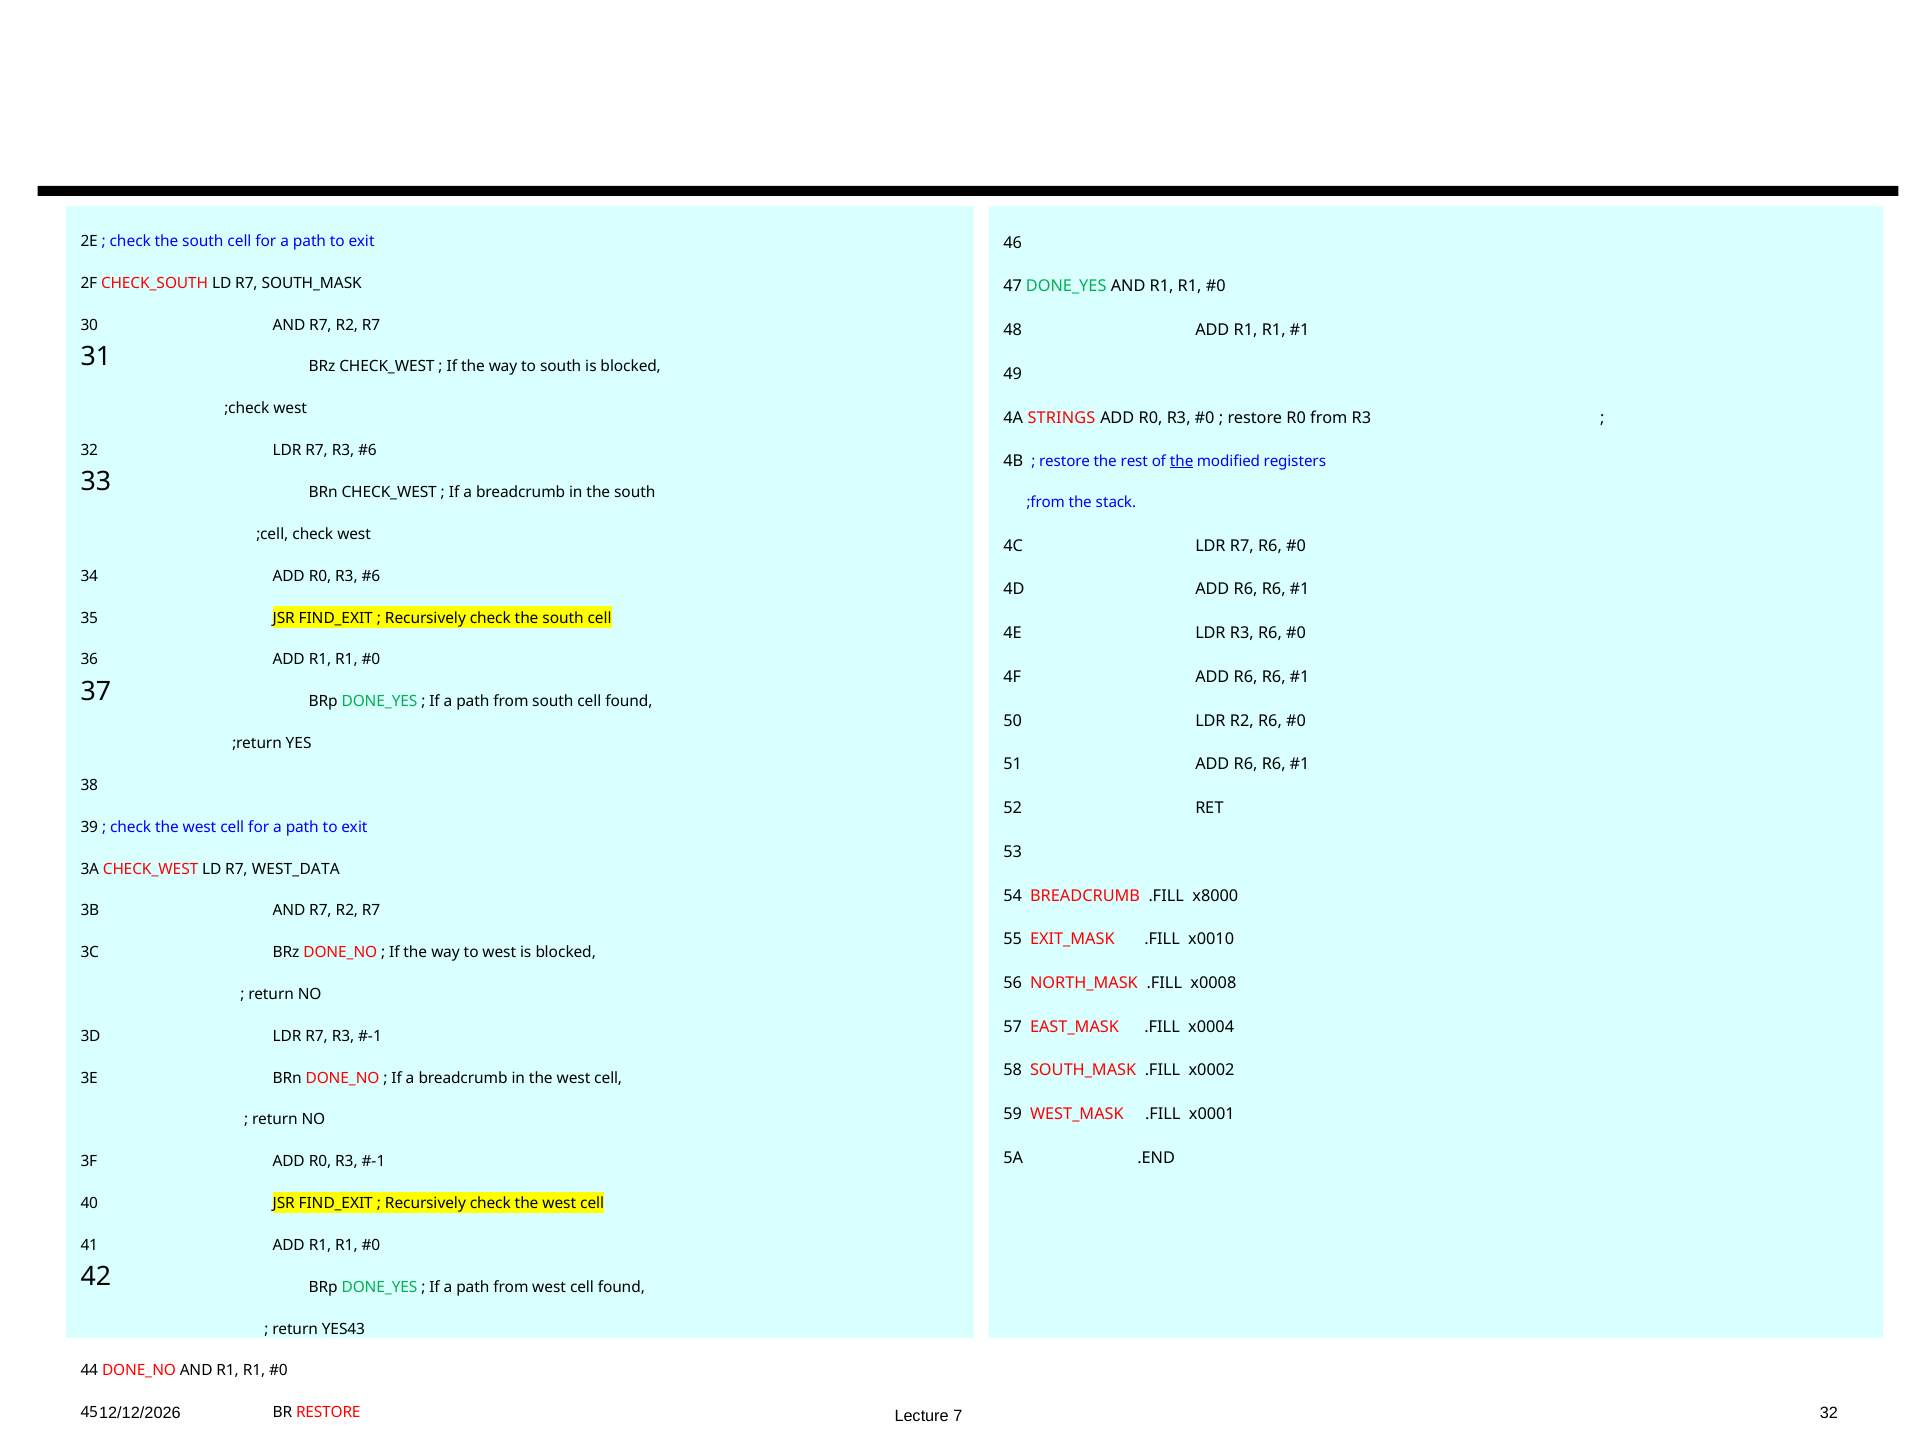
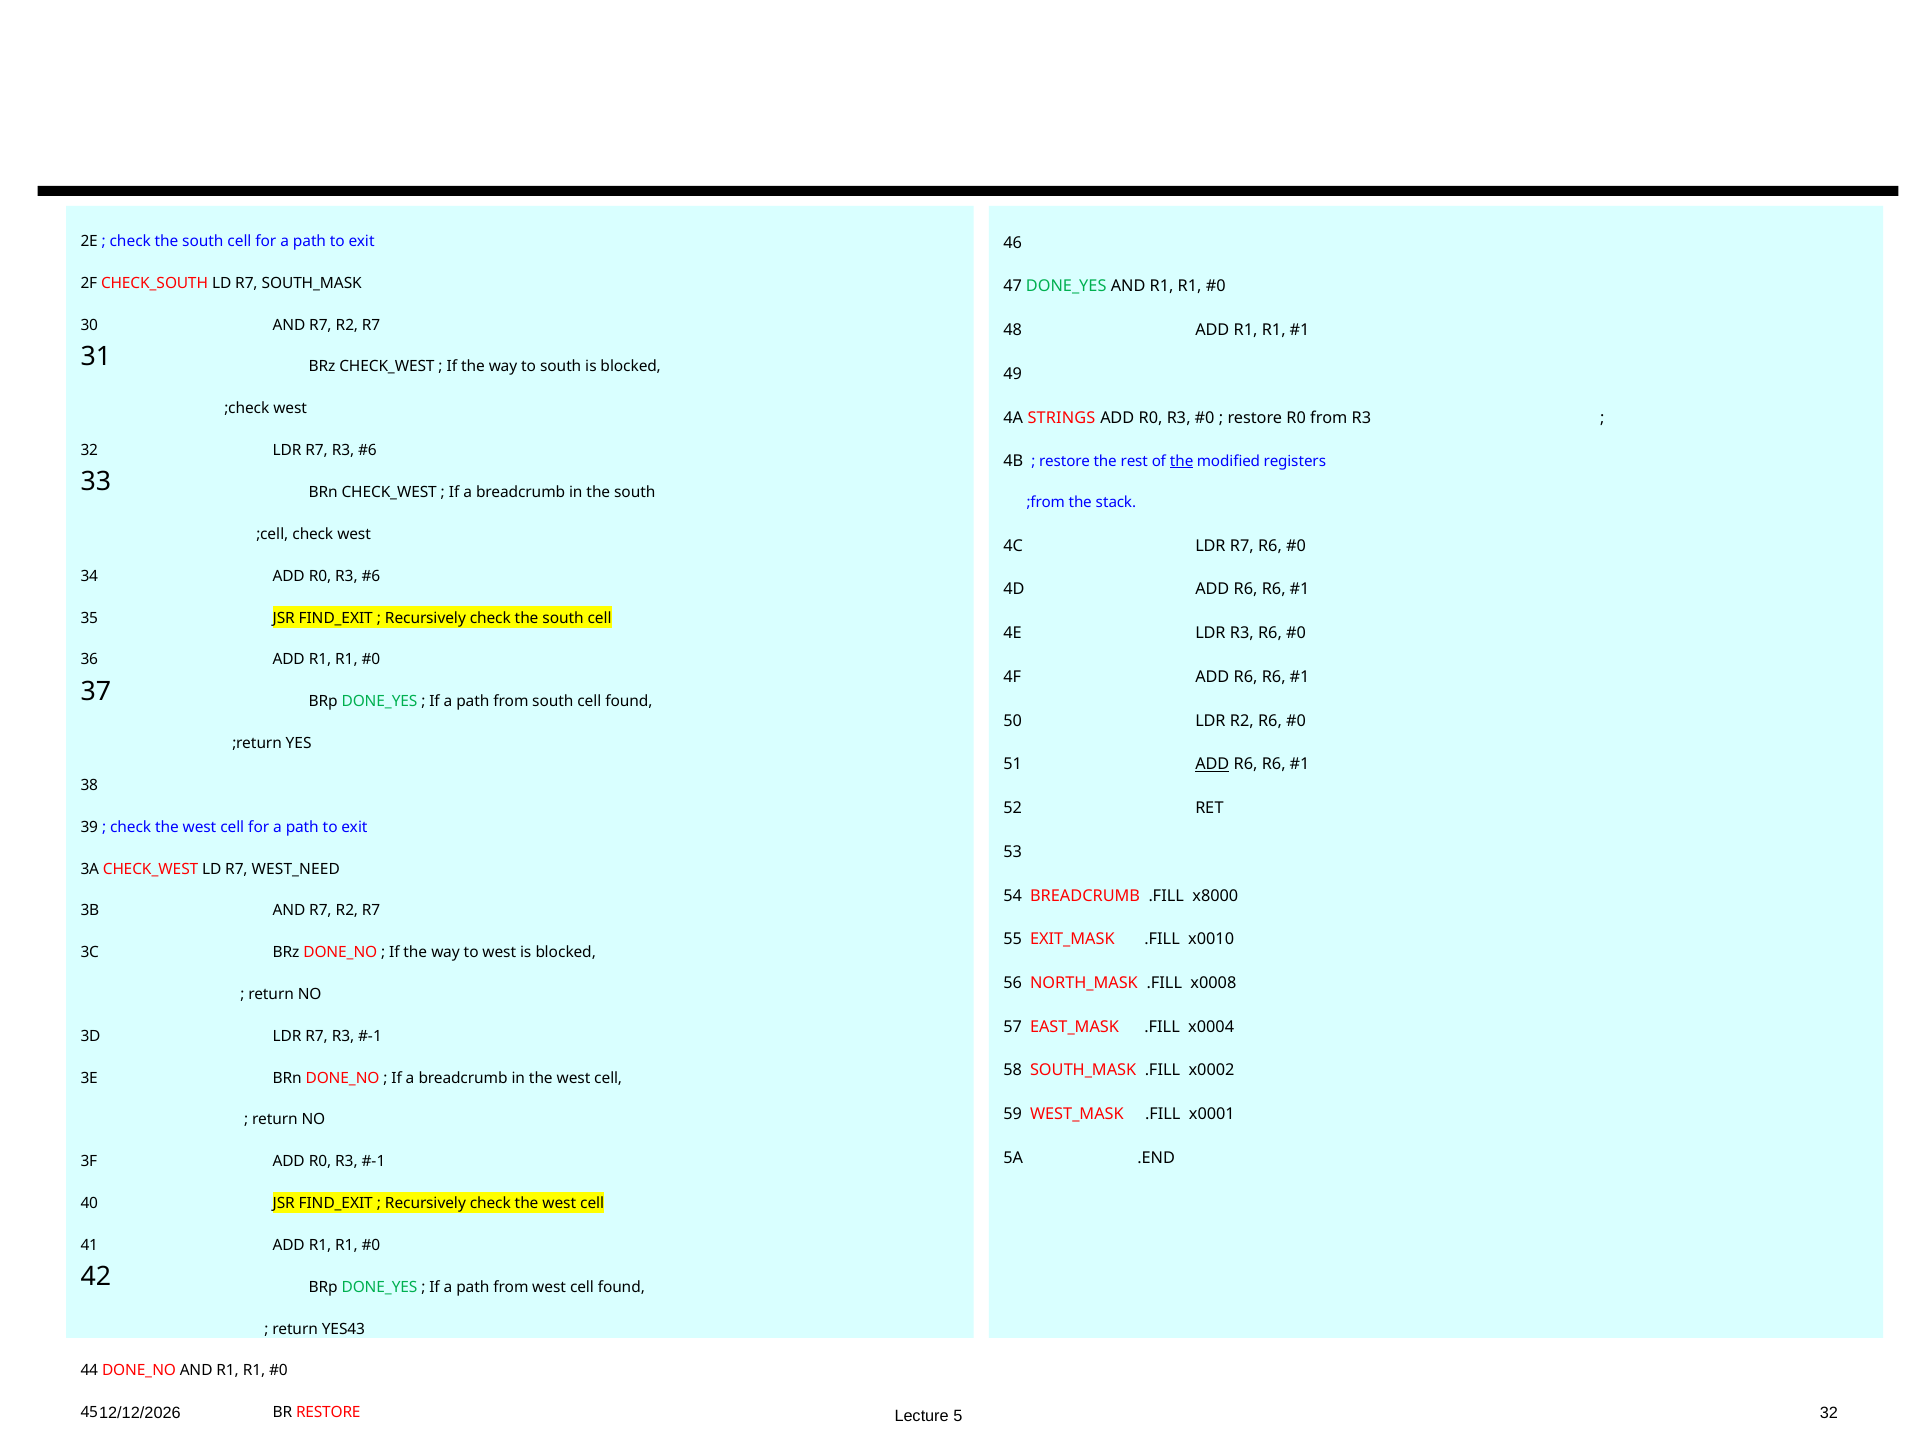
ADD at (1212, 764) underline: none -> present
WEST_DATA: WEST_DATA -> WEST_NEED
7: 7 -> 5
